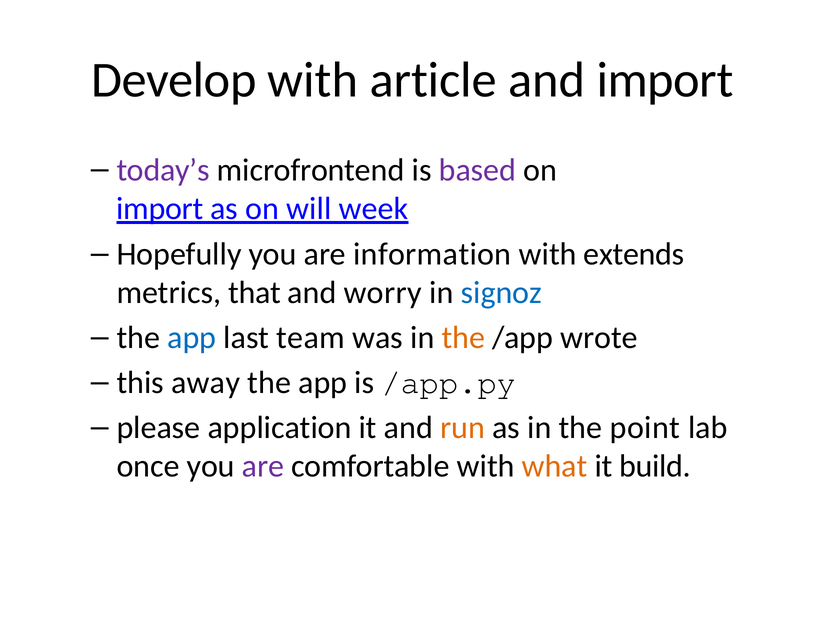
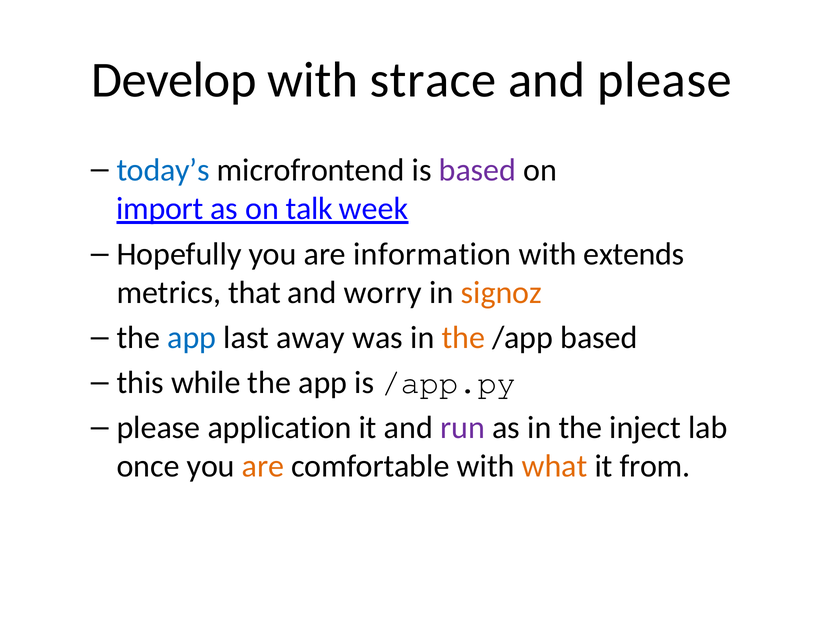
article: article -> strace
and import: import -> please
today’s colour: purple -> blue
will: will -> talk
signoz colour: blue -> orange
team: team -> away
/app wrote: wrote -> based
away: away -> while
run colour: orange -> purple
point: point -> inject
are at (263, 466) colour: purple -> orange
build: build -> from
